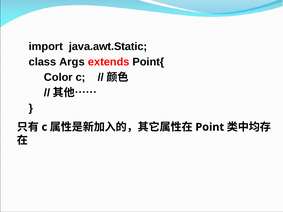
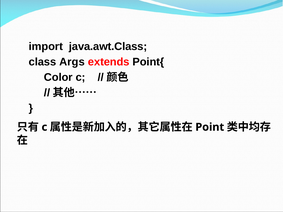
java.awt.Static: java.awt.Static -> java.awt.Class
